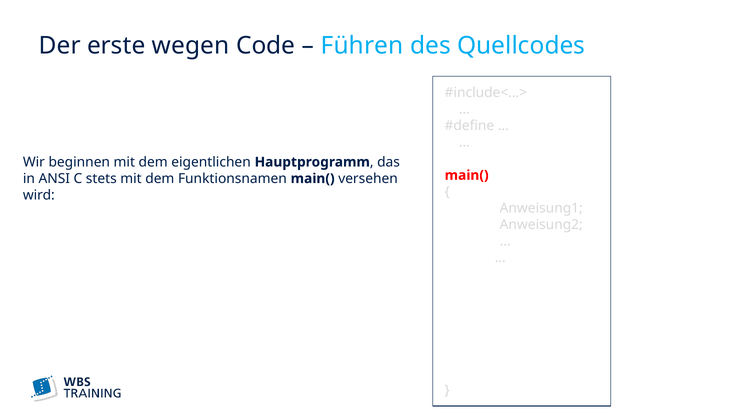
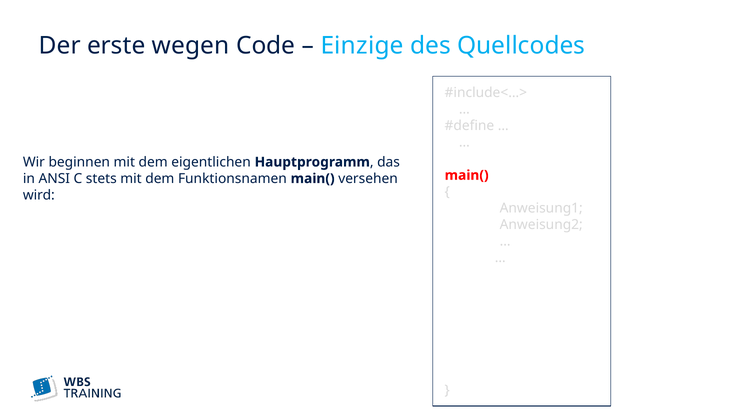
Führen: Führen -> Einzige
